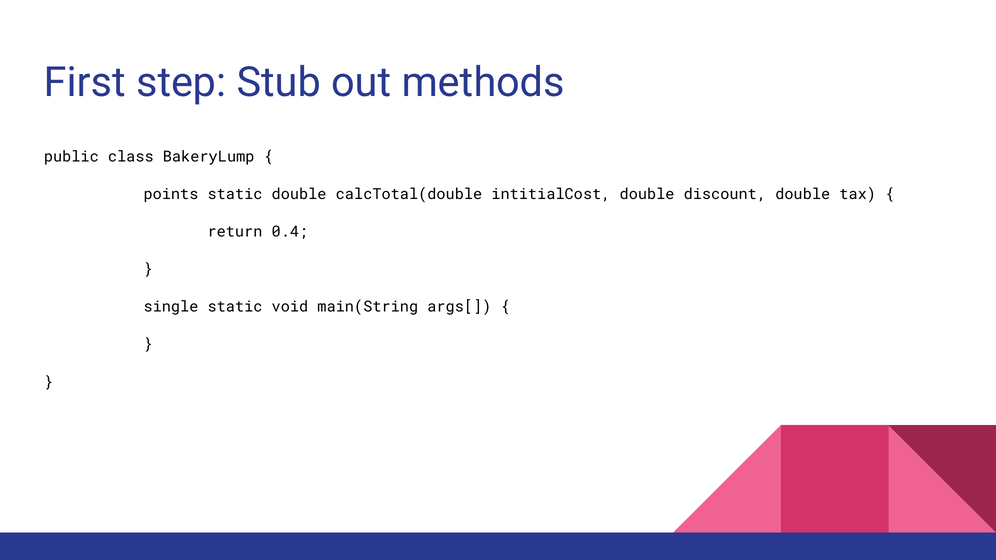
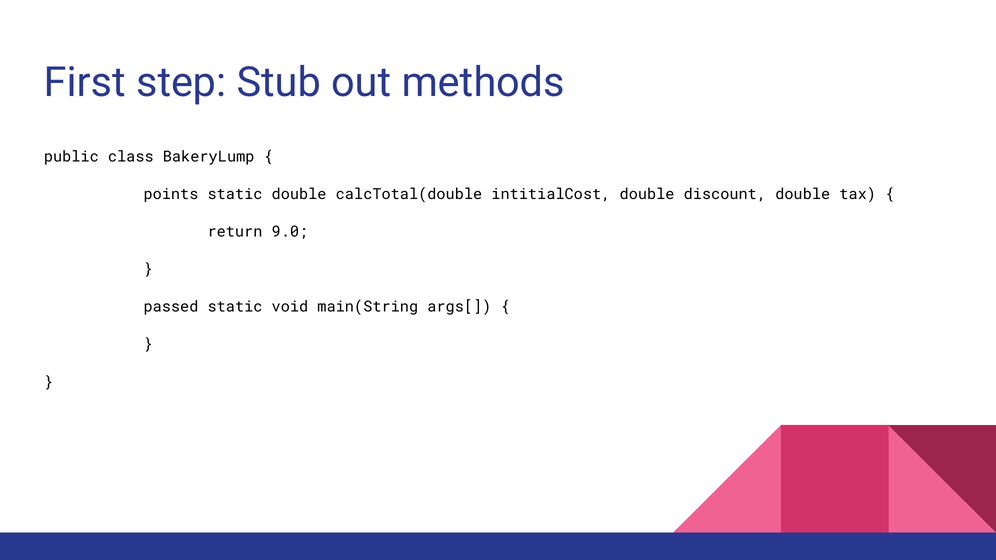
0.4: 0.4 -> 9.0
single: single -> passed
